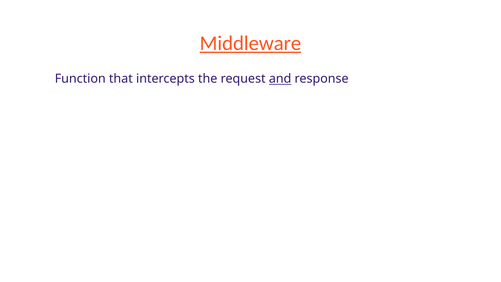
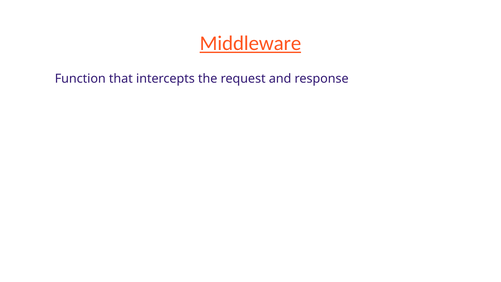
and underline: present -> none
